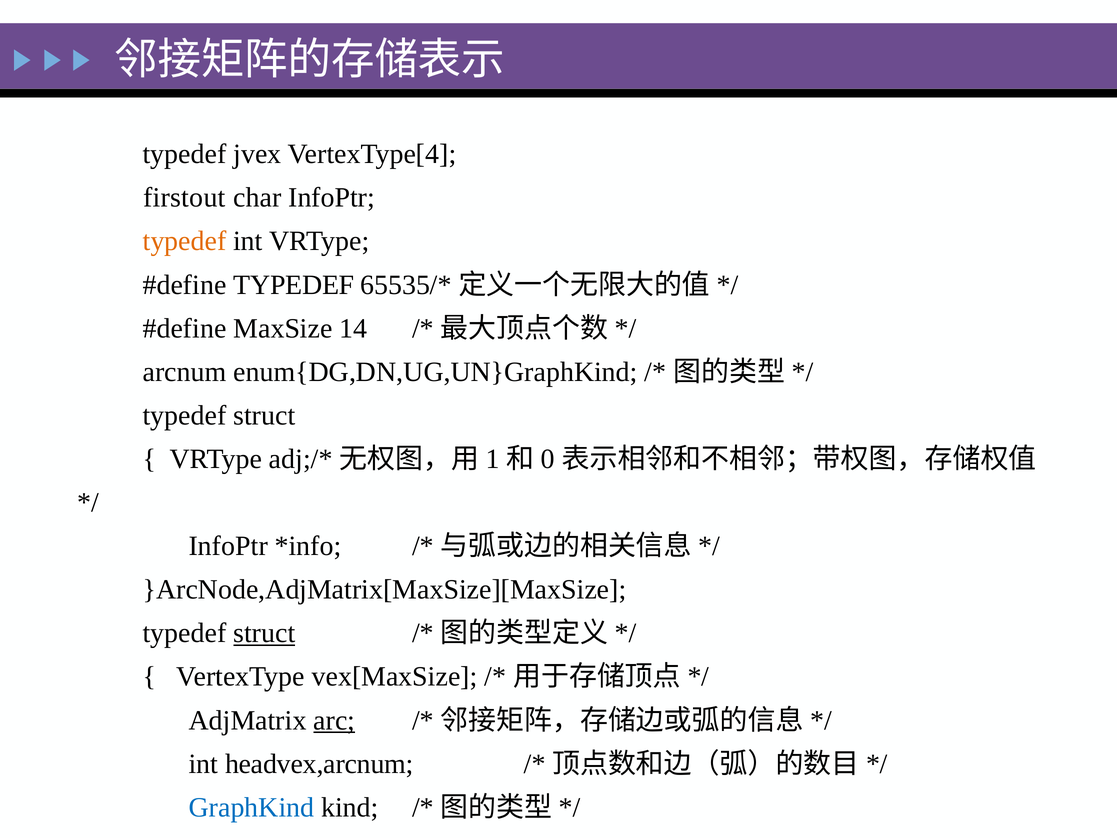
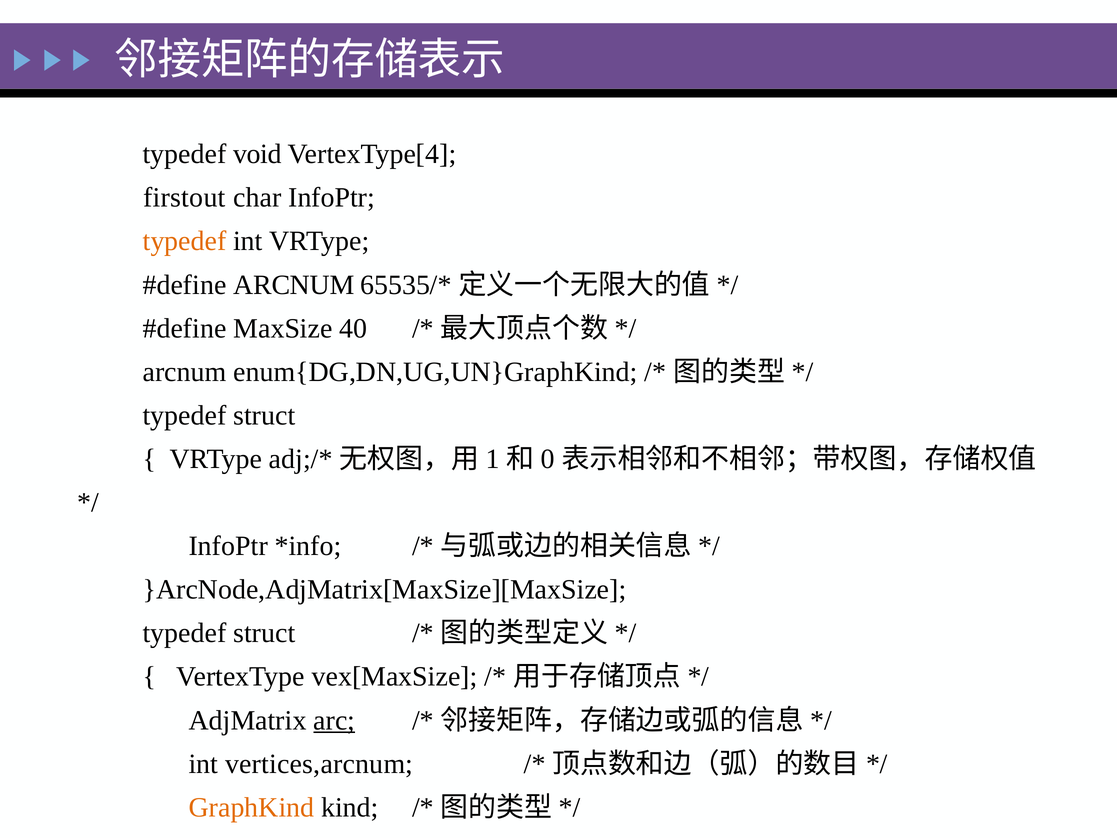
jvex: jvex -> void
TYPEDEF at (294, 285): TYPEDEF -> ARCNUM
14: 14 -> 40
struct at (264, 633) underline: present -> none
headvex,arcnum: headvex,arcnum -> vertices,arcnum
GraphKind colour: blue -> orange
